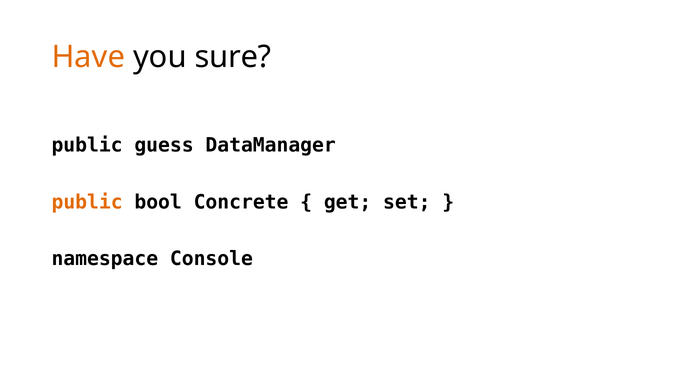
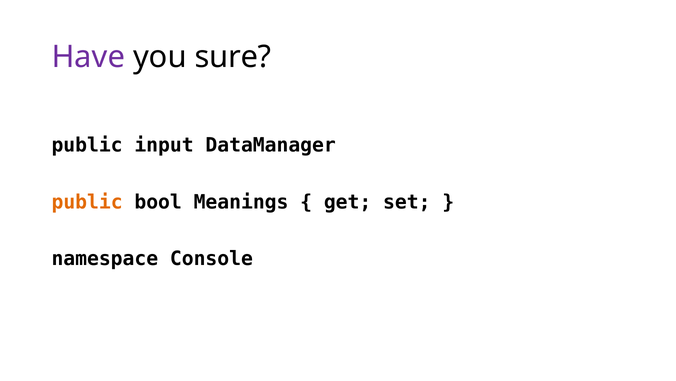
Have colour: orange -> purple
guess: guess -> input
Concrete: Concrete -> Meanings
